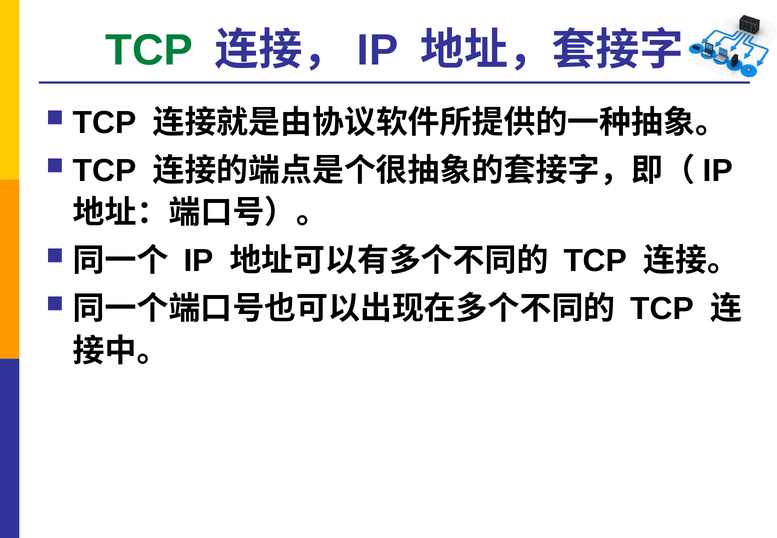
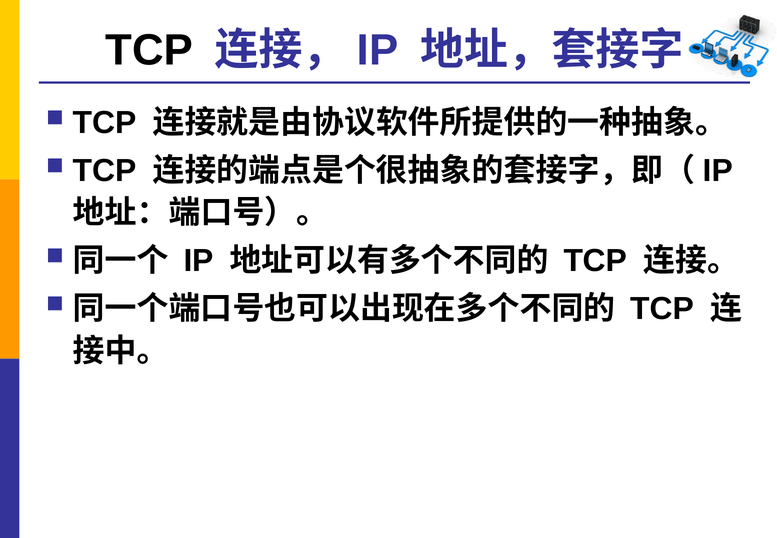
TCP at (149, 50) colour: green -> black
